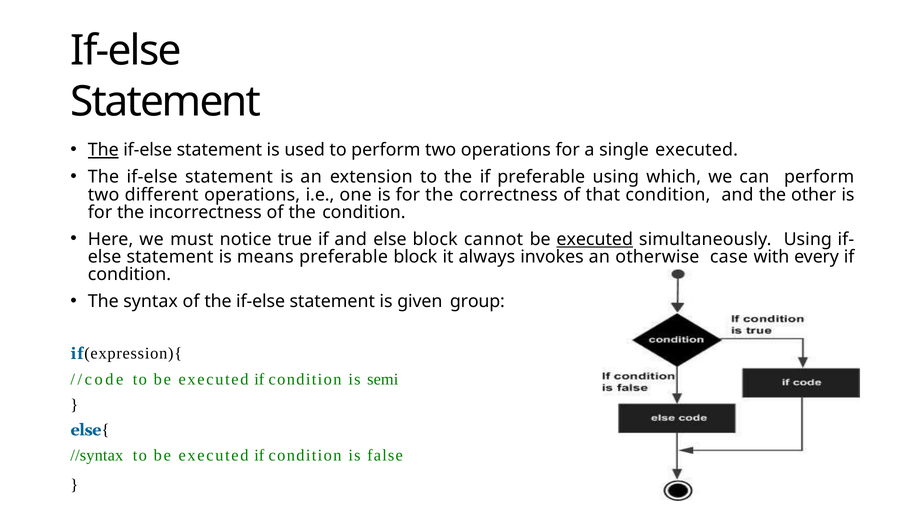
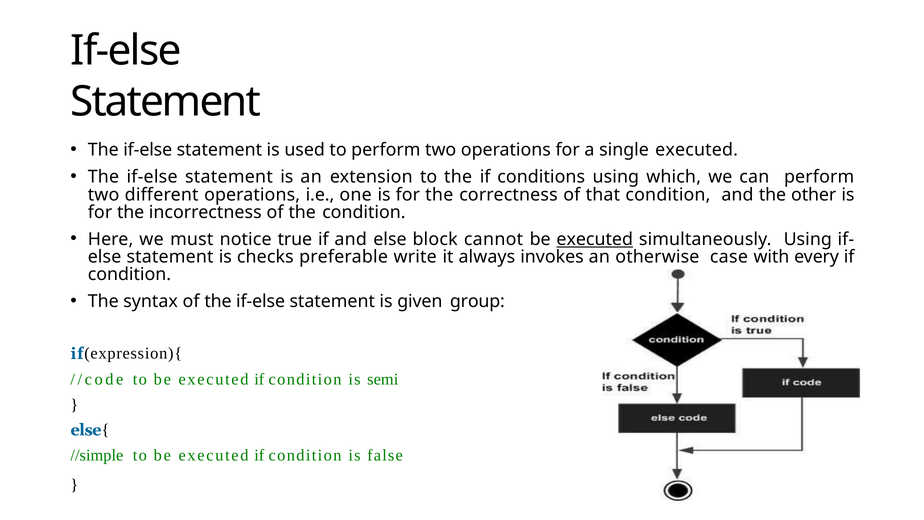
The at (103, 150) underline: present -> none
if preferable: preferable -> conditions
means: means -> checks
preferable block: block -> write
//syntax: //syntax -> //simple
